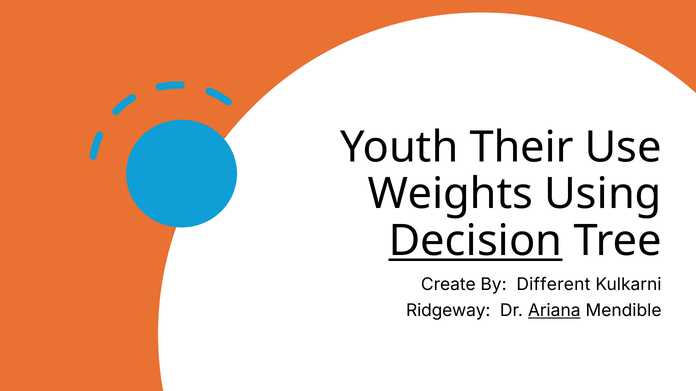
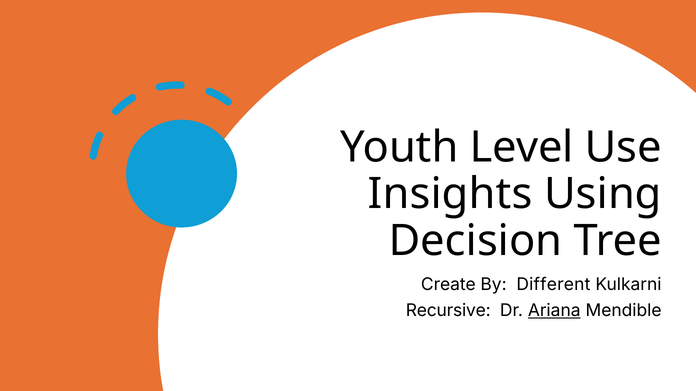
Their: Their -> Level
Weights: Weights -> Insights
Decision underline: present -> none
Ridgeway: Ridgeway -> Recursive
